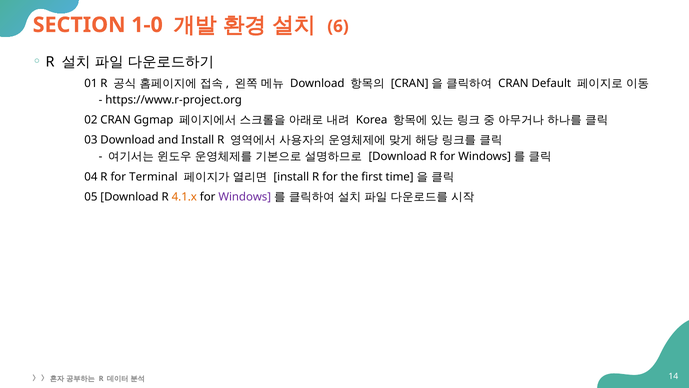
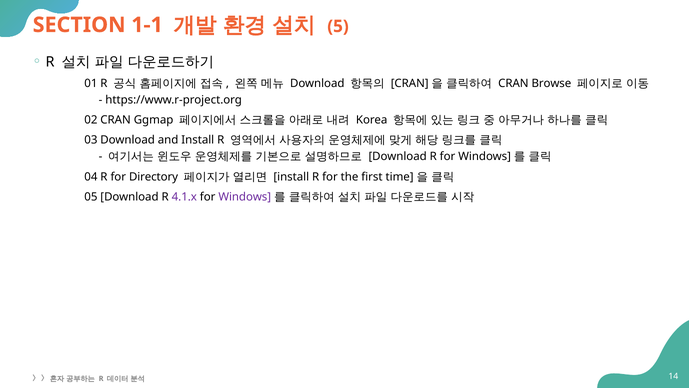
1-0: 1-0 -> 1-1
6: 6 -> 5
Default: Default -> Browse
Terminal: Terminal -> Directory
4.1.x colour: orange -> purple
